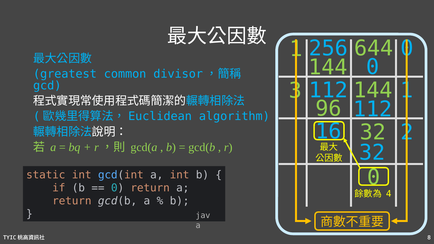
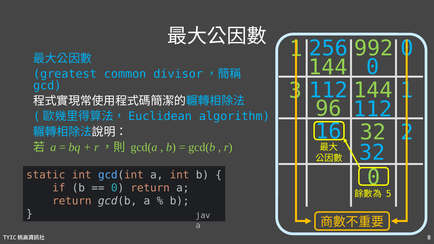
644: 644 -> 992
4: 4 -> 5
